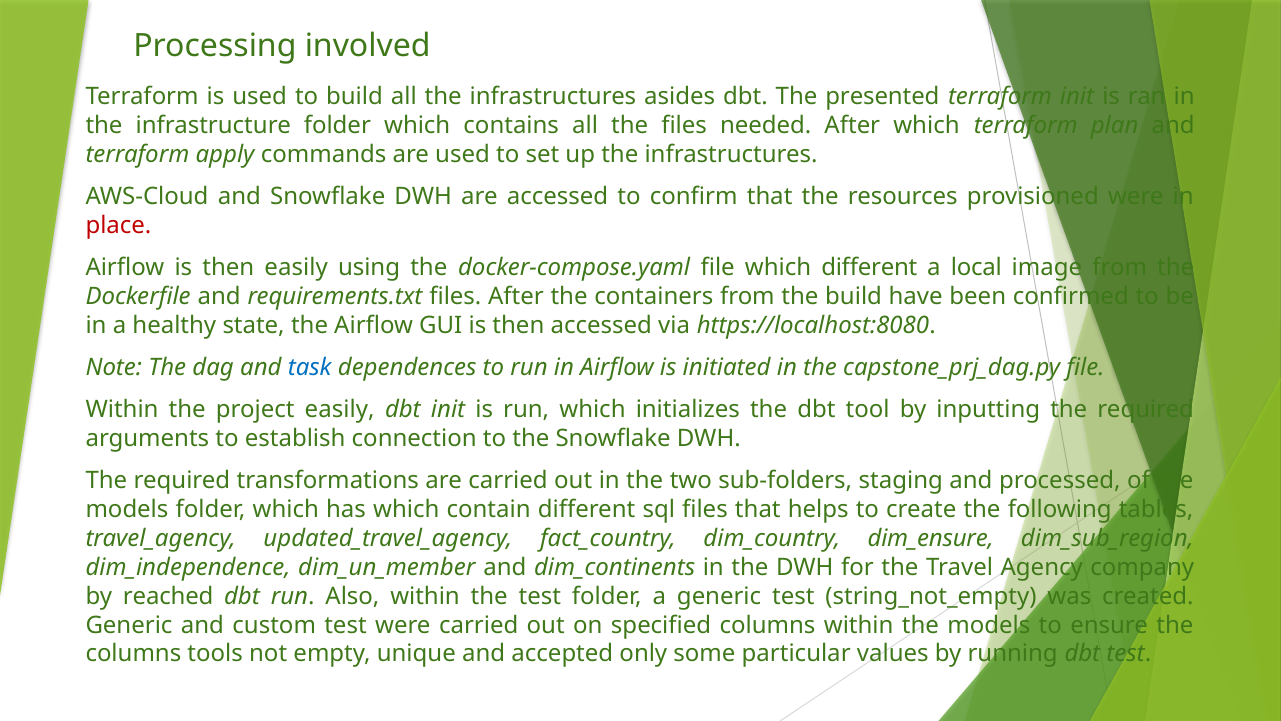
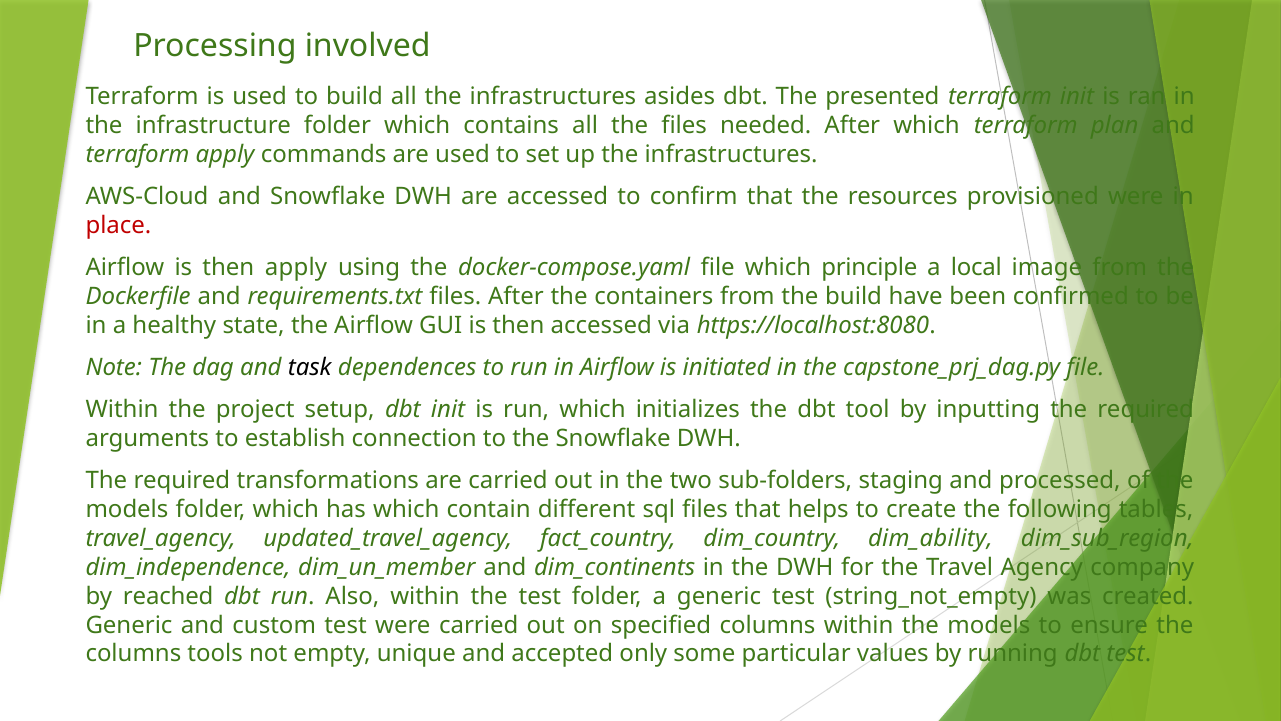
then easily: easily -> apply
which different: different -> principle
task colour: blue -> black
project easily: easily -> setup
dim_ensure: dim_ensure -> dim_ability
